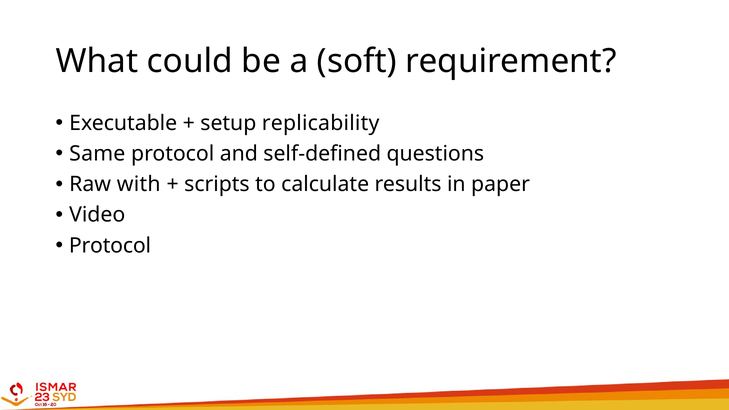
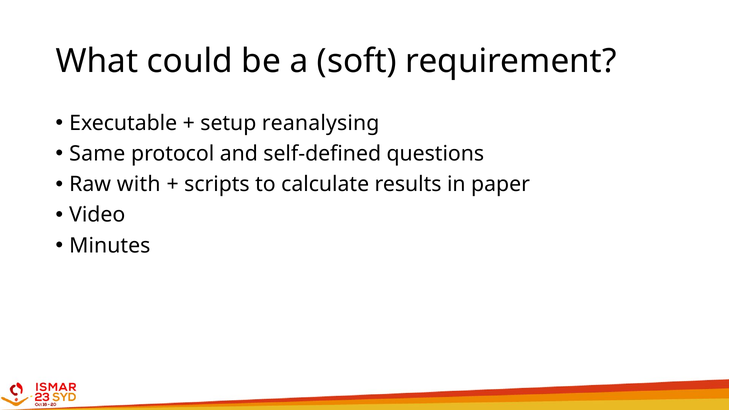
replicability: replicability -> reanalysing
Protocol at (110, 246): Protocol -> Minutes
